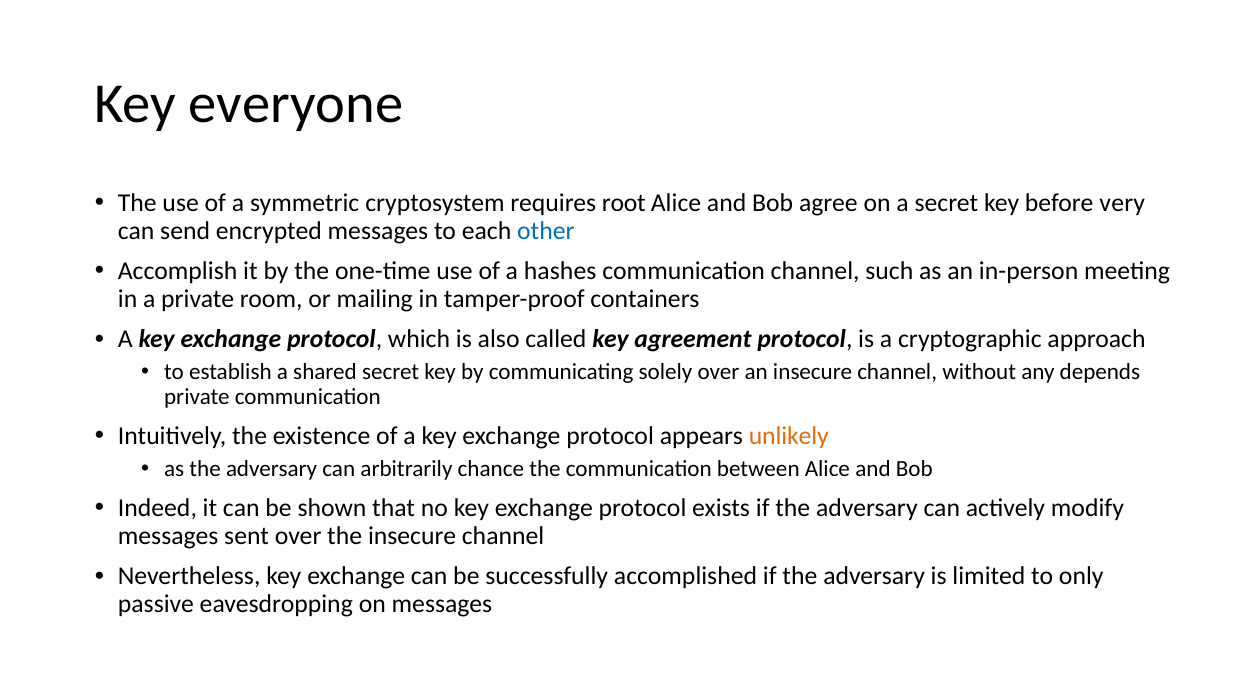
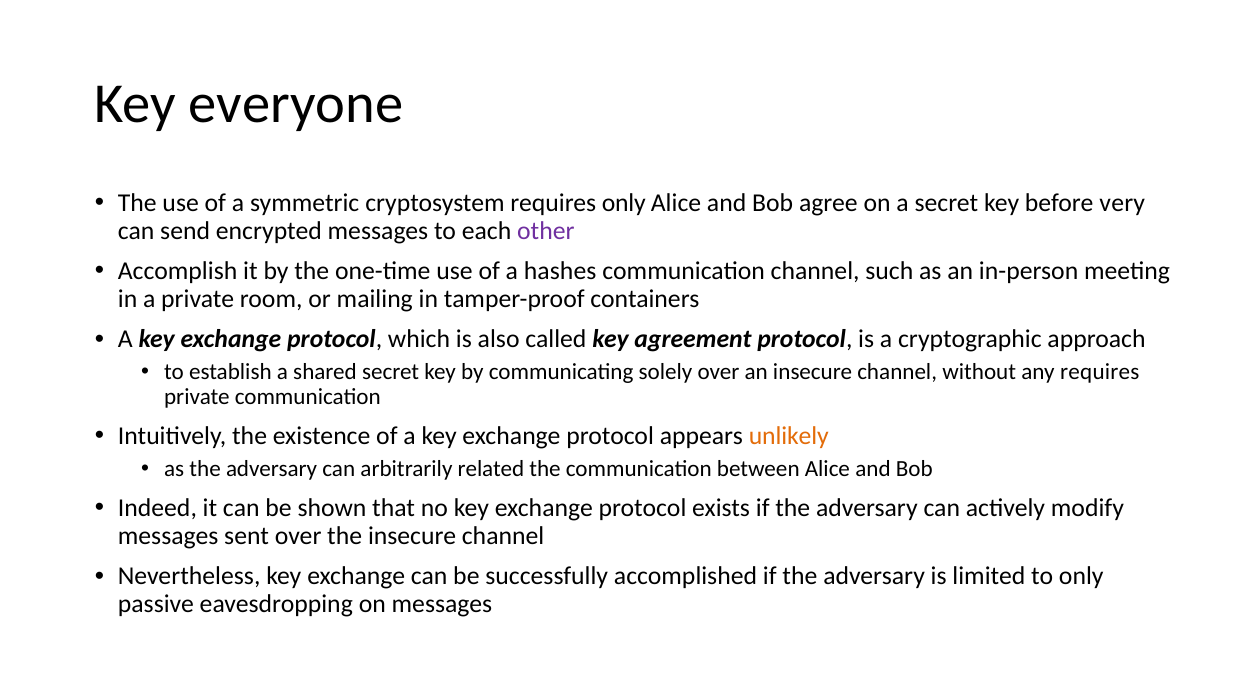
requires root: root -> only
other colour: blue -> purple
any depends: depends -> requires
chance: chance -> related
